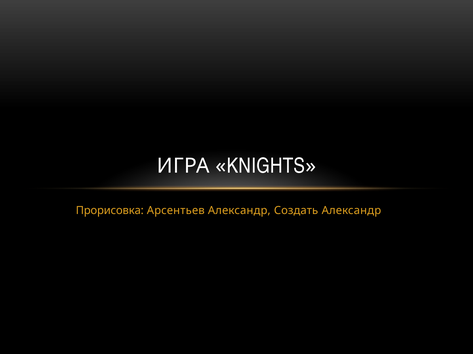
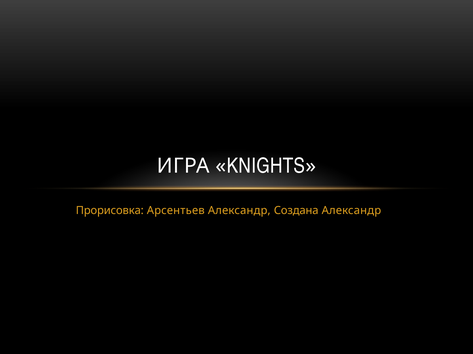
Создать: Создать -> Создана
